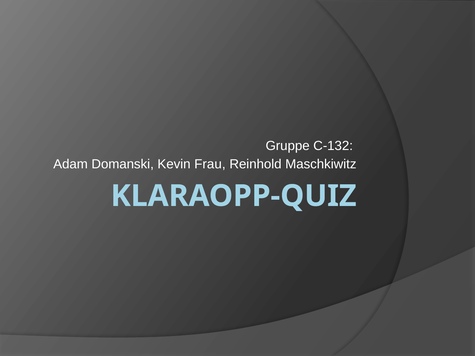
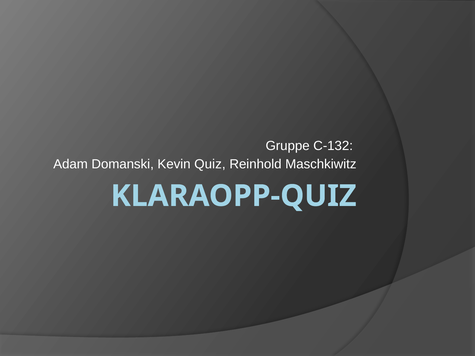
Frau: Frau -> Quiz
